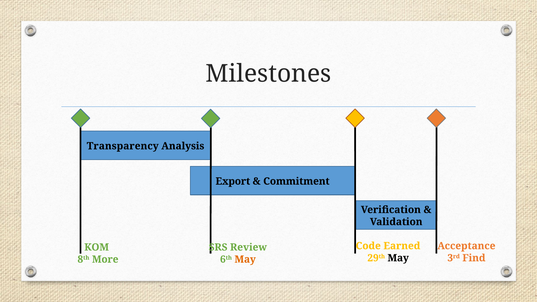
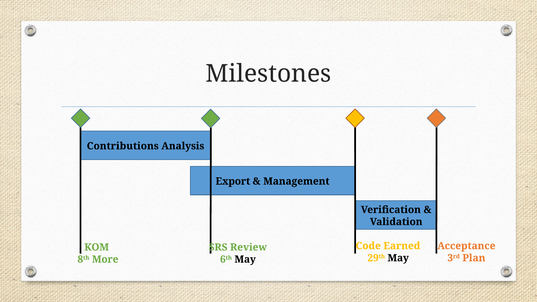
Transparency: Transparency -> Contributions
Commitment: Commitment -> Management
Find: Find -> Plan
May at (245, 259) colour: orange -> black
